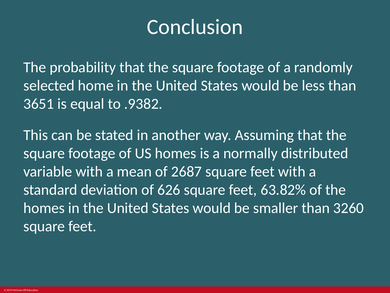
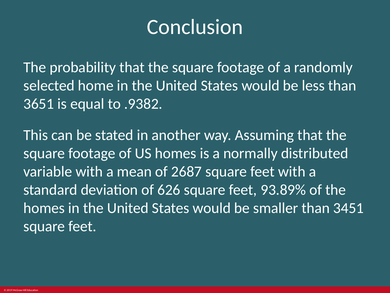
63.82%: 63.82% -> 93.89%
3260: 3260 -> 3451
